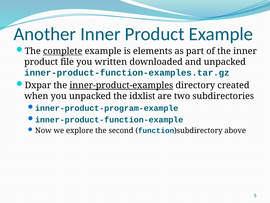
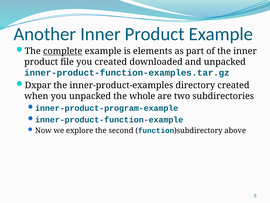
you written: written -> created
inner-product-examples underline: present -> none
idxlist: idxlist -> whole
